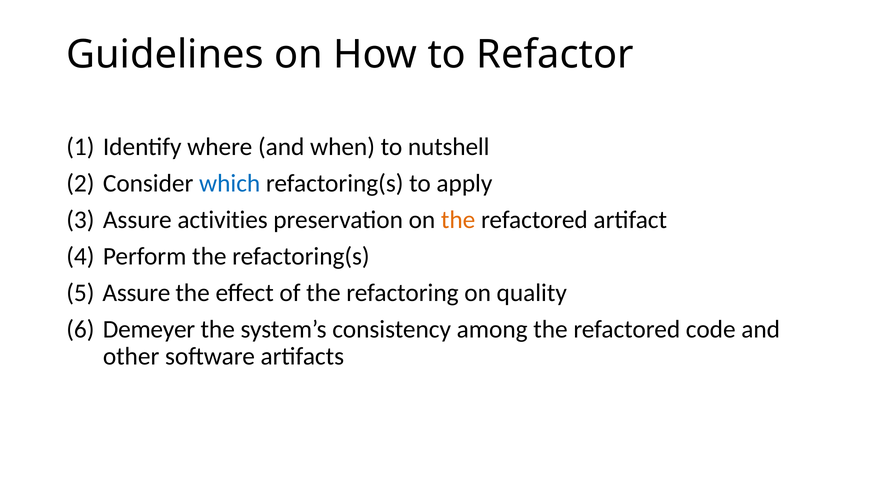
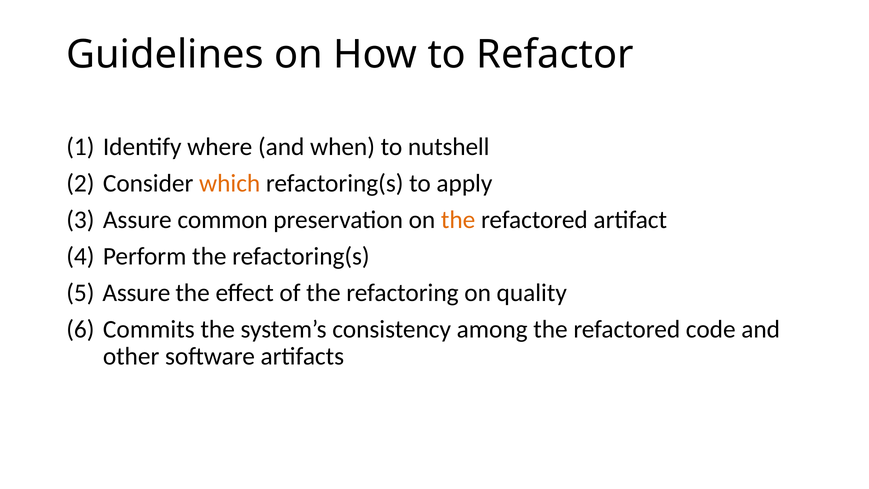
which colour: blue -> orange
activities: activities -> common
Demeyer: Demeyer -> Commits
